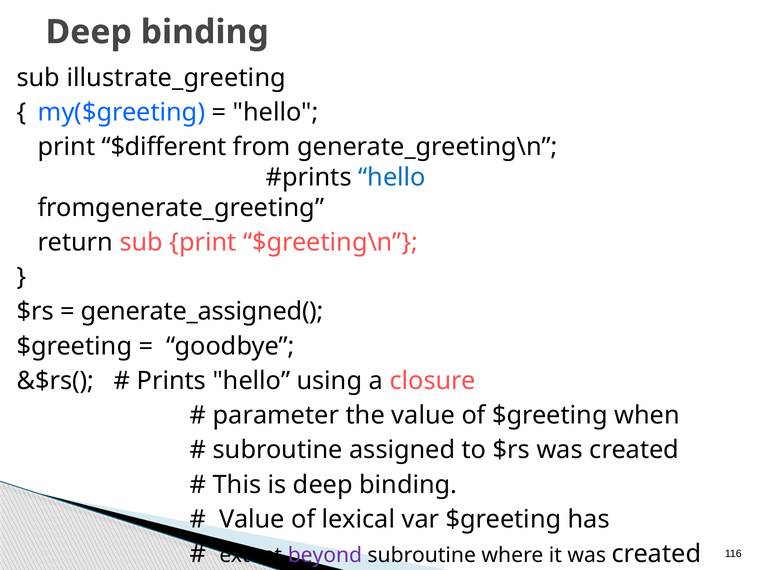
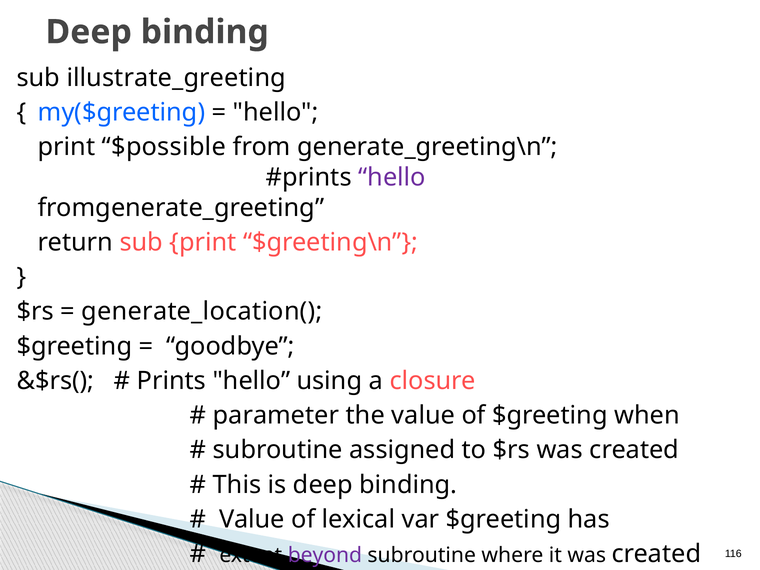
$different: $different -> $possible
hello at (392, 177) colour: blue -> purple
generate_assigned(: generate_assigned( -> generate_location(
